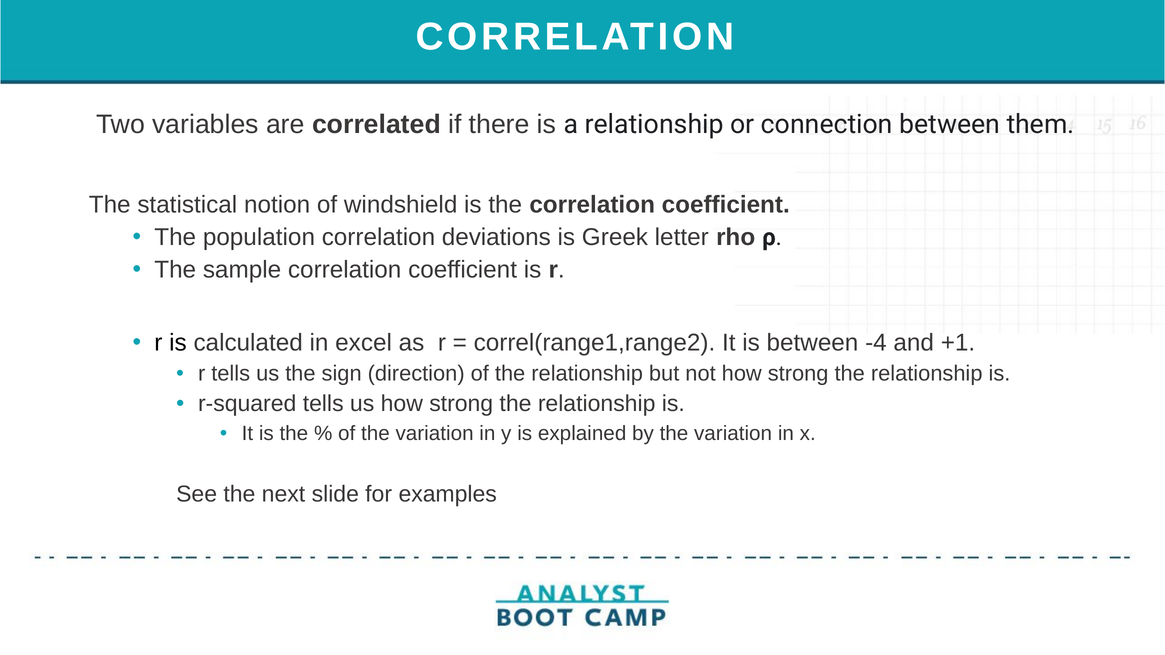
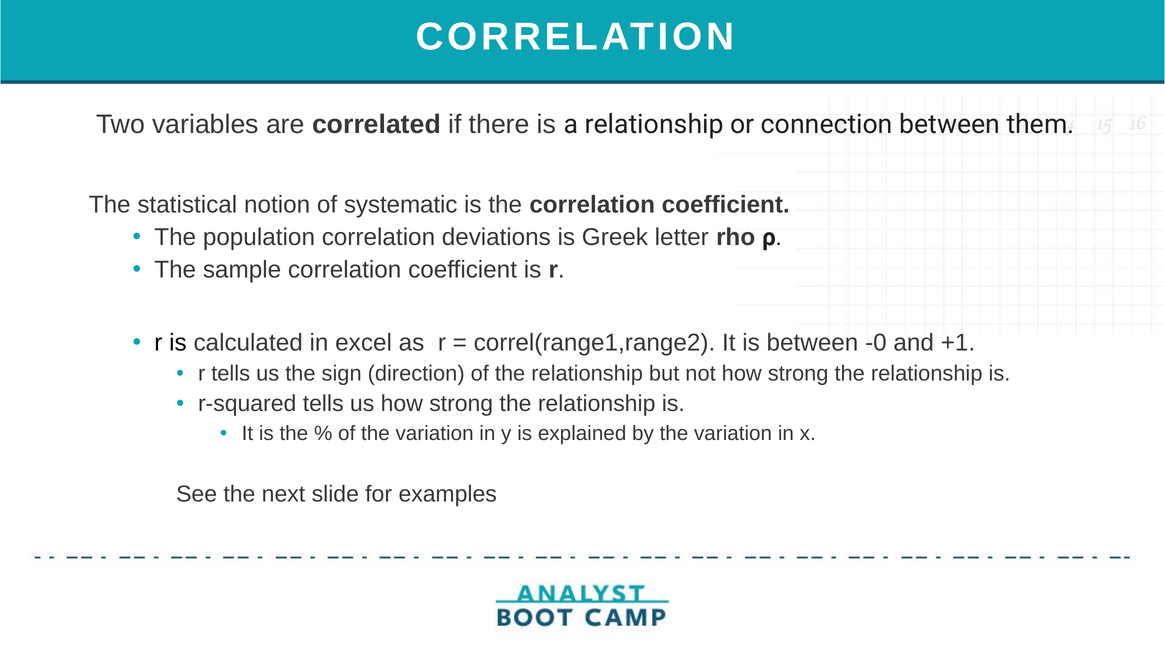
windshield: windshield -> systematic
-4: -4 -> -0
